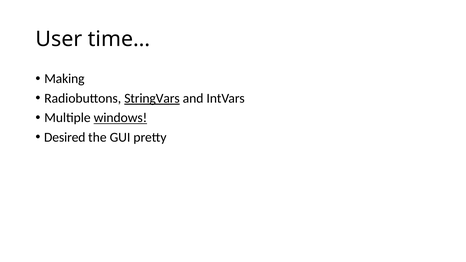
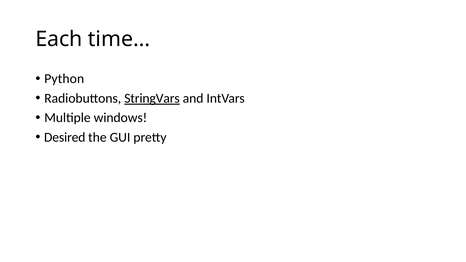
User: User -> Each
Making: Making -> Python
windows underline: present -> none
